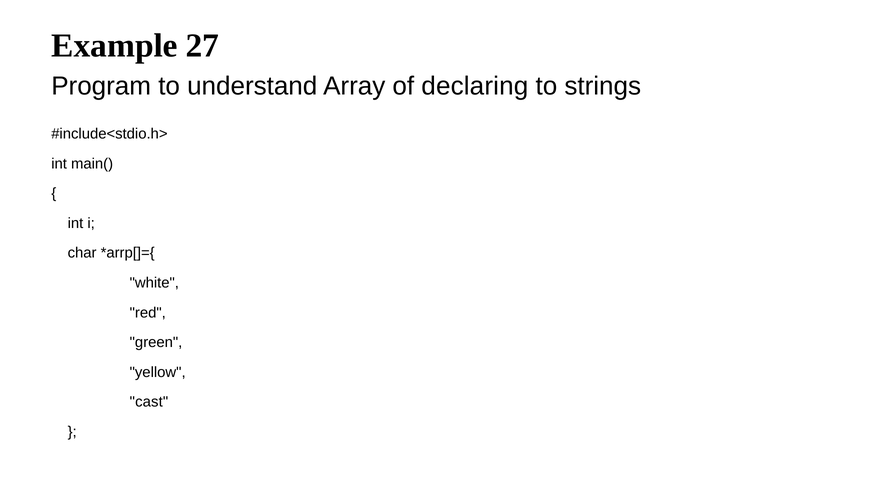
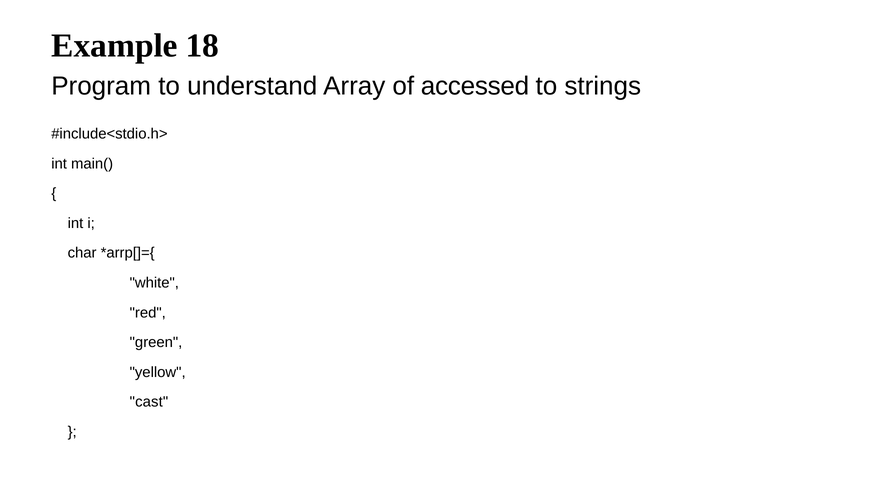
27: 27 -> 18
declaring: declaring -> accessed
